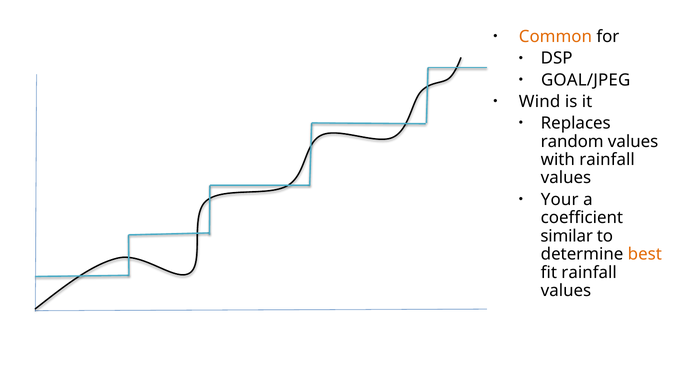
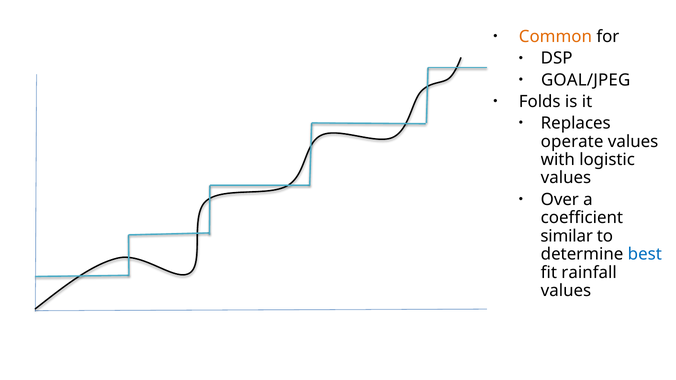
Wind: Wind -> Folds
random: random -> operate
with rainfall: rainfall -> logistic
Your: Your -> Over
best colour: orange -> blue
